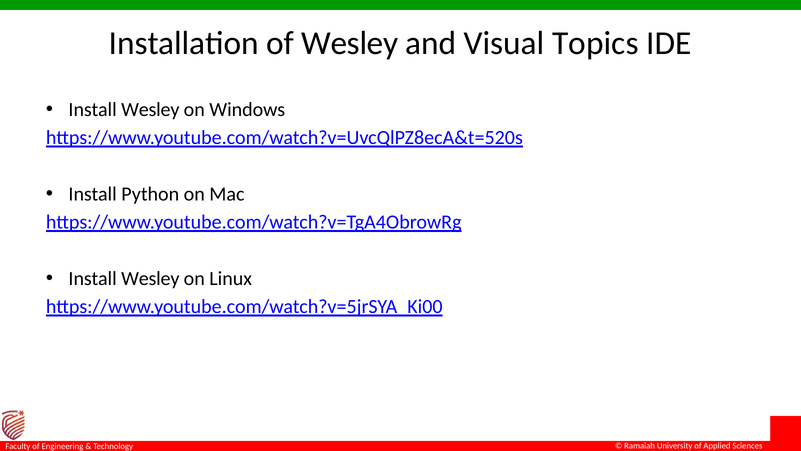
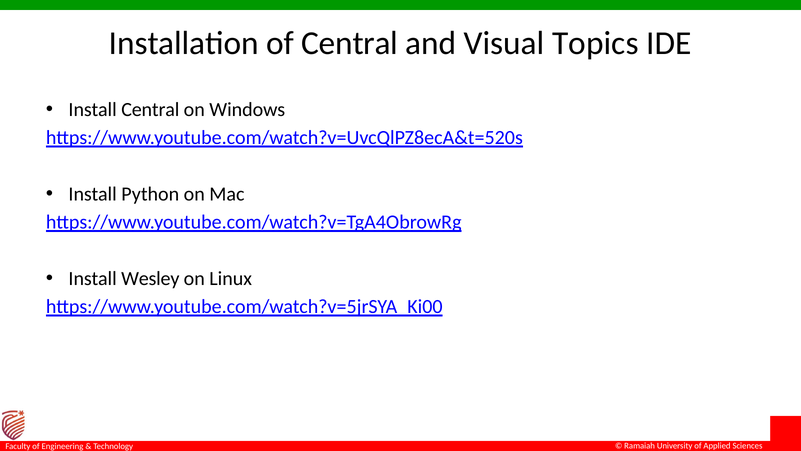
of Wesley: Wesley -> Central
Wesley at (150, 110): Wesley -> Central
